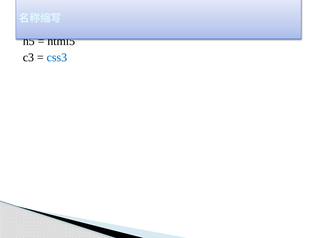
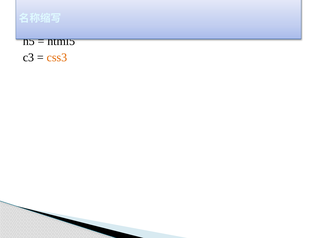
css3 colour: blue -> orange
